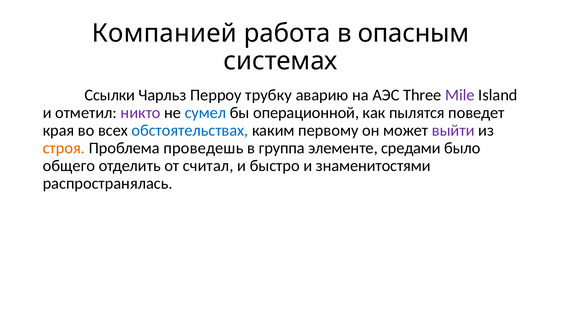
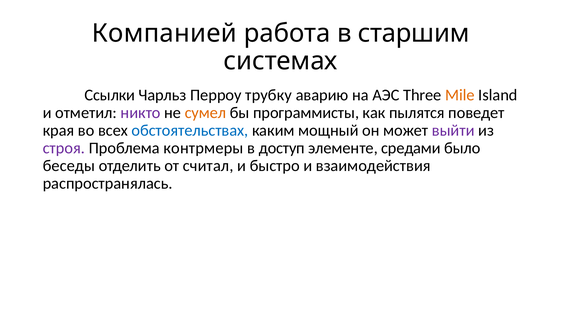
опасным: опасным -> старшим
Mile colour: purple -> orange
сумел colour: blue -> orange
операционной: операционной -> программисты
первому: первому -> мощный
строя colour: orange -> purple
проведешь: проведешь -> контрмеры
группа: группа -> доступ
общего: общего -> беседы
знаменитостями: знаменитостями -> взаимодействия
